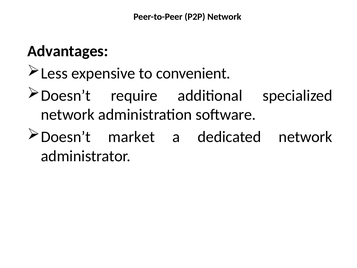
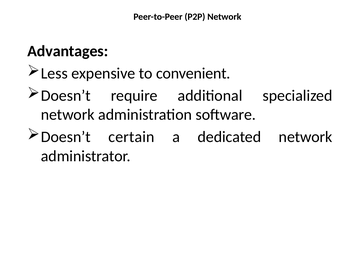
market: market -> certain
